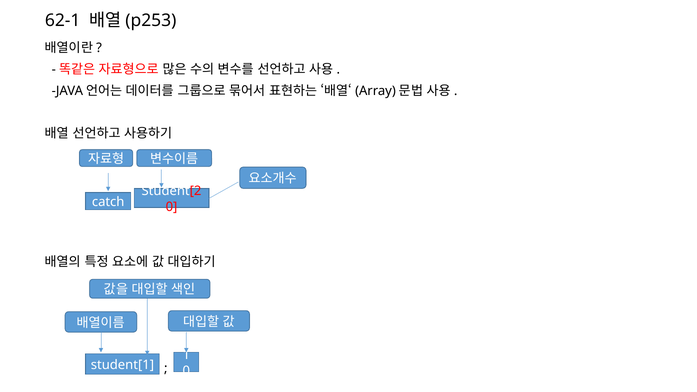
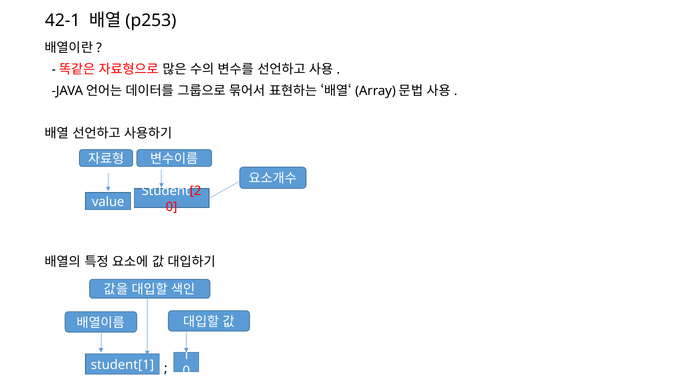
62-1: 62-1 -> 42-1
catch: catch -> value
